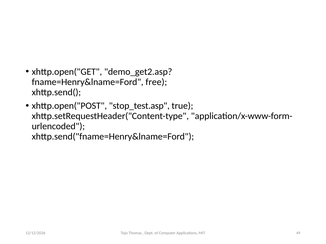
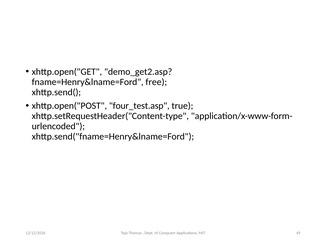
stop_test.asp: stop_test.asp -> four_test.asp
